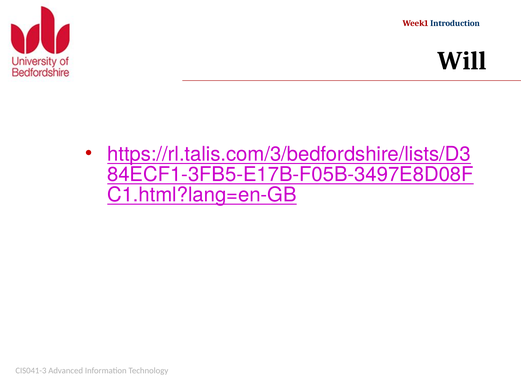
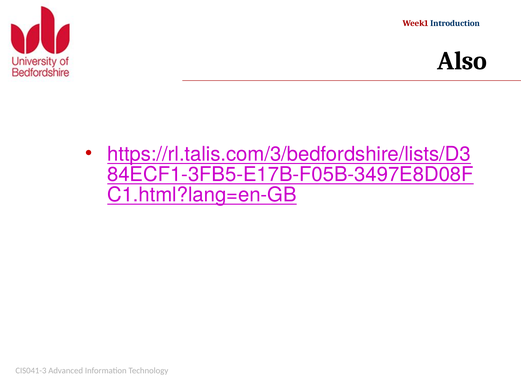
Will: Will -> Also
